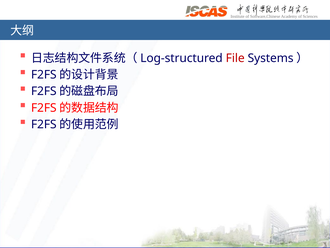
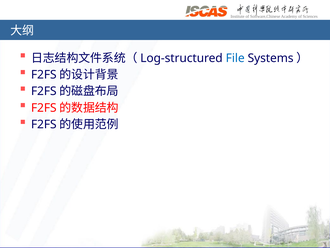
File colour: red -> blue
